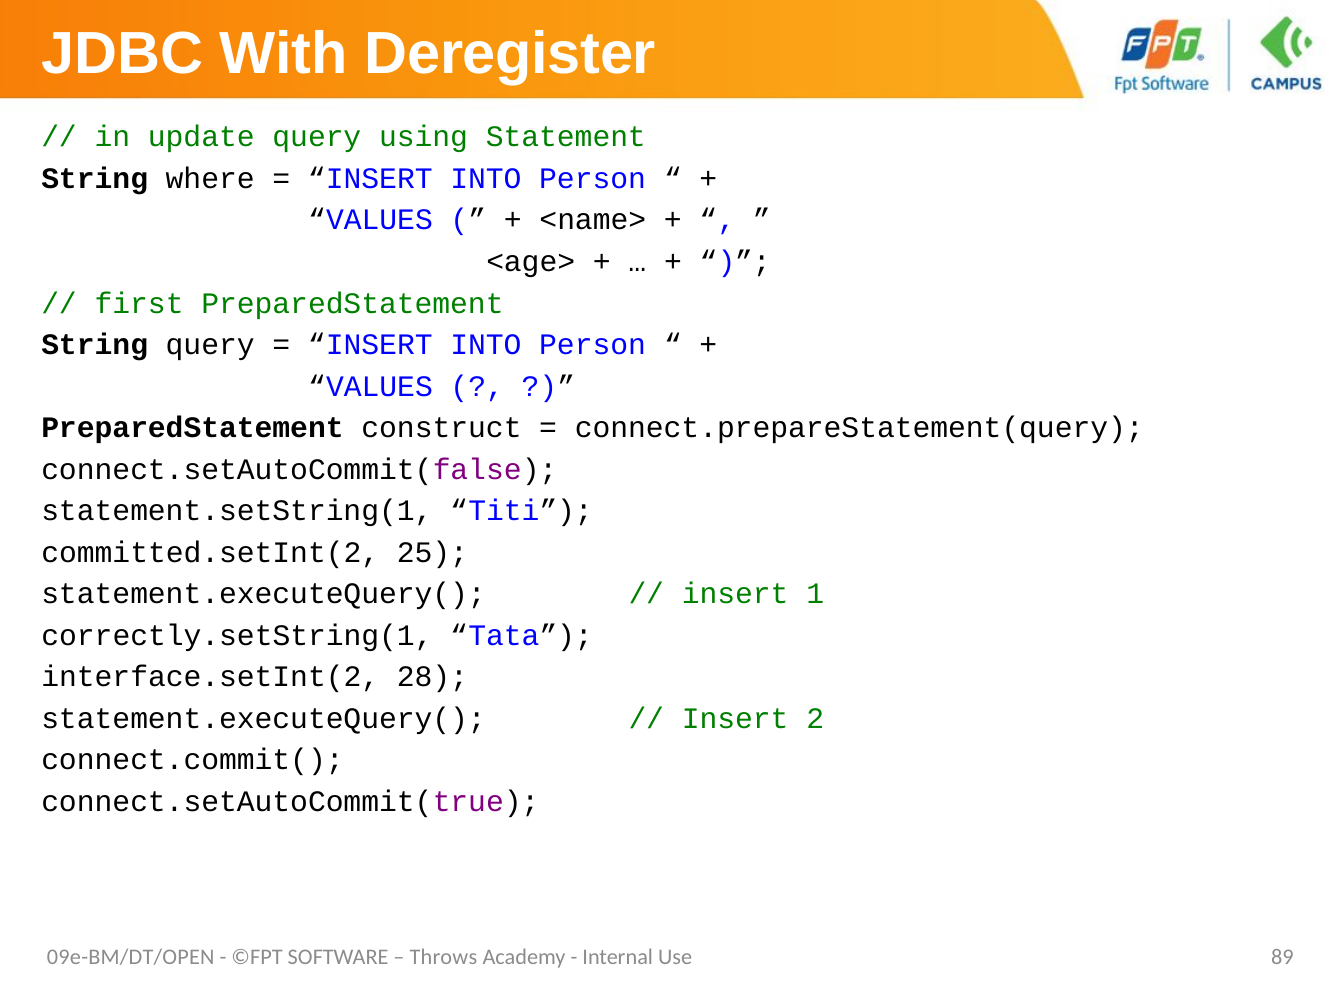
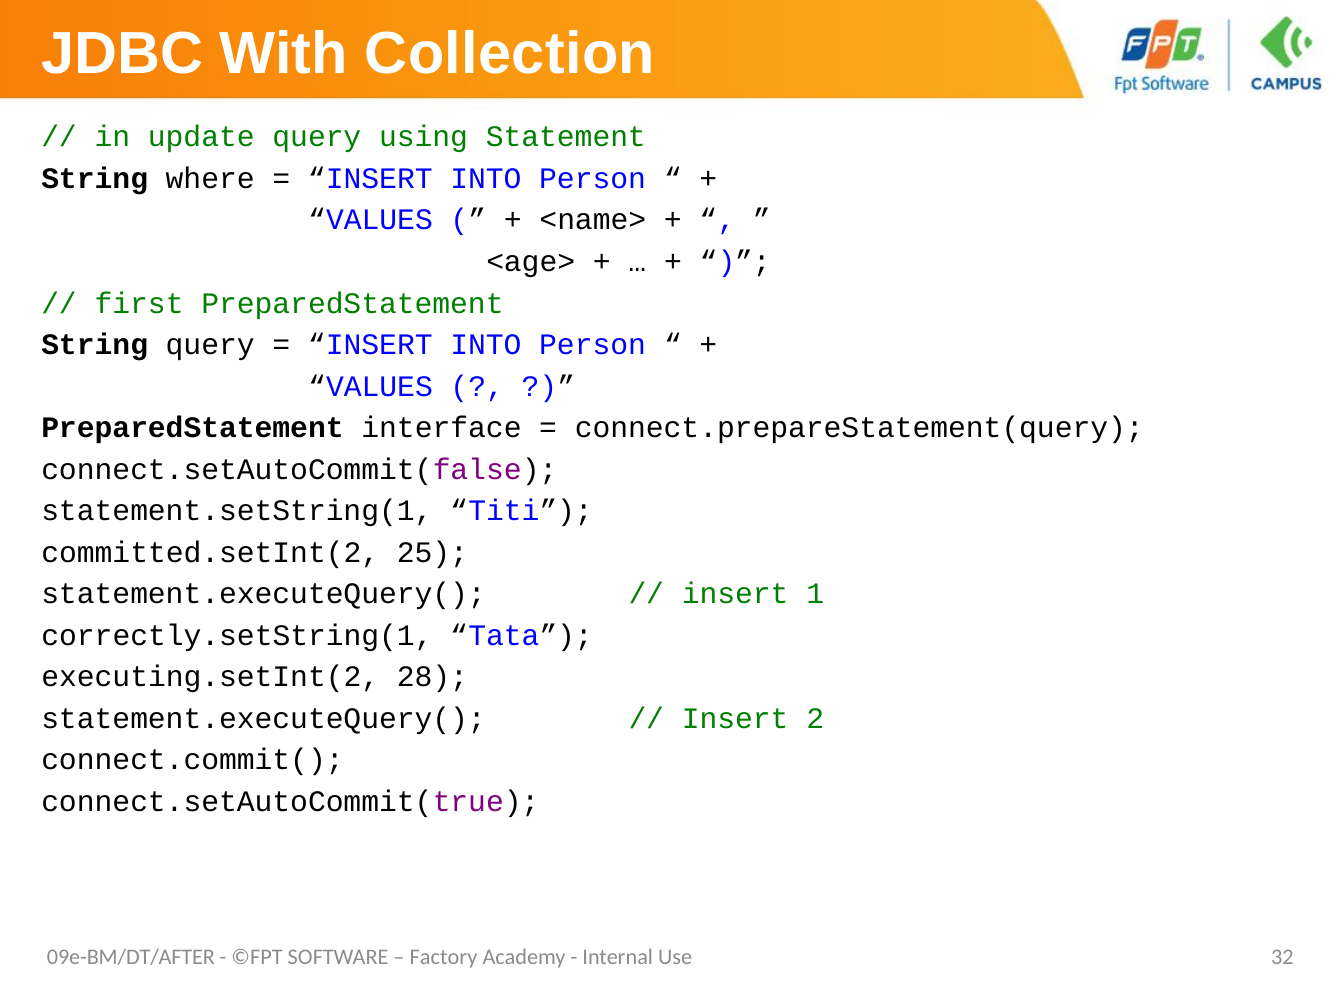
Deregister: Deregister -> Collection
construct: construct -> interface
interface.setInt(2: interface.setInt(2 -> executing.setInt(2
09e-BM/DT/OPEN: 09e-BM/DT/OPEN -> 09e-BM/DT/AFTER
Throws: Throws -> Factory
89: 89 -> 32
